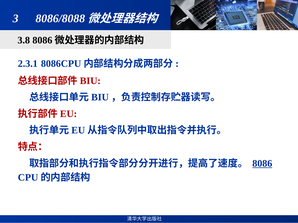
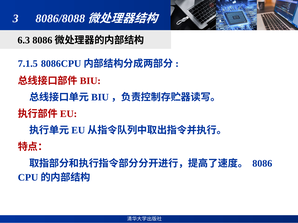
3.8: 3.8 -> 6.3
2.3.1: 2.3.1 -> 7.1.5
8086 underline: present -> none
